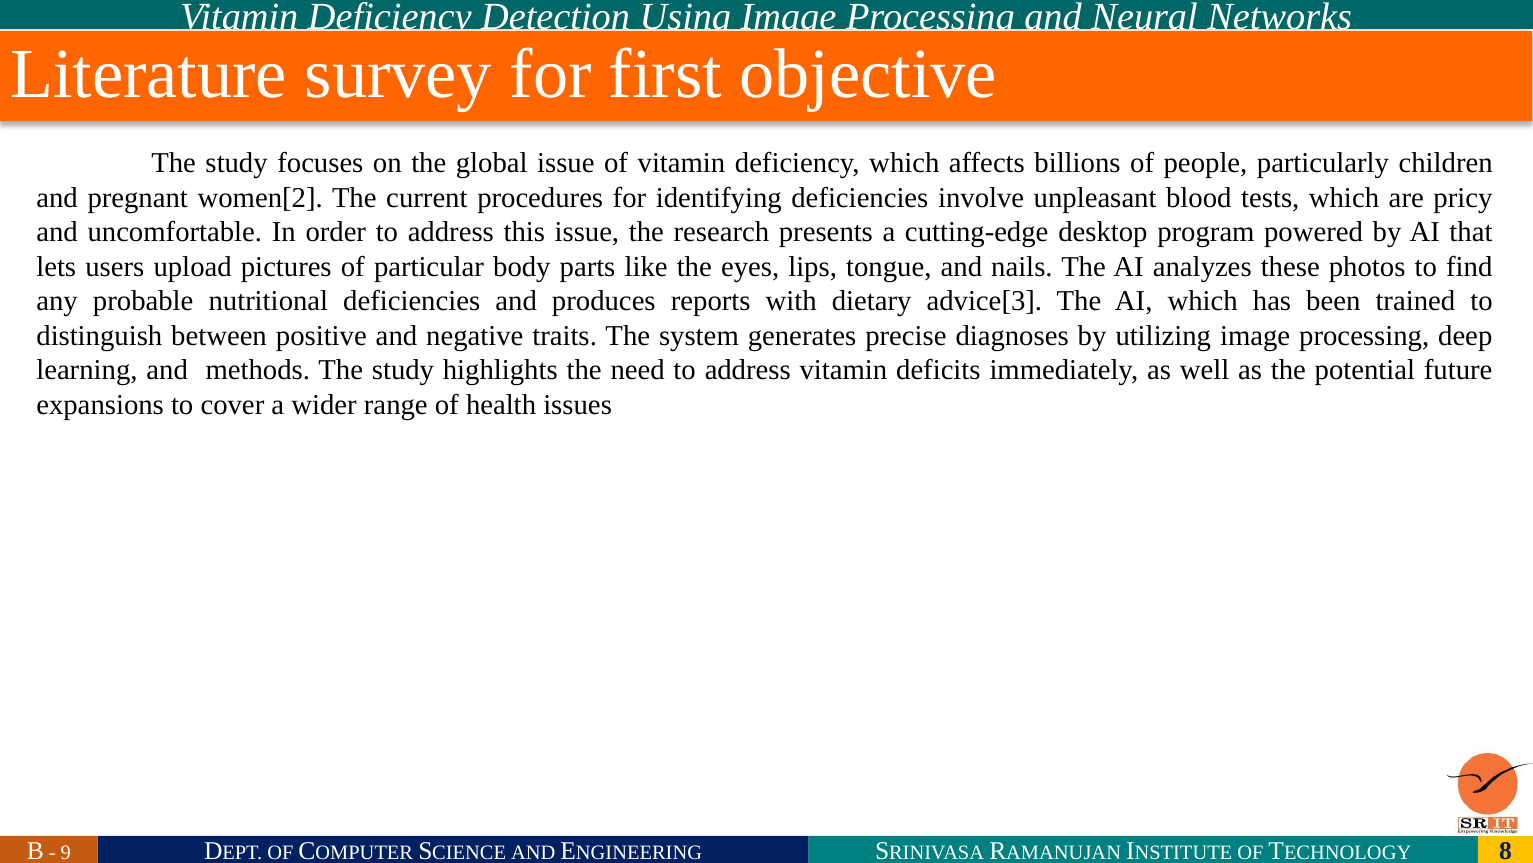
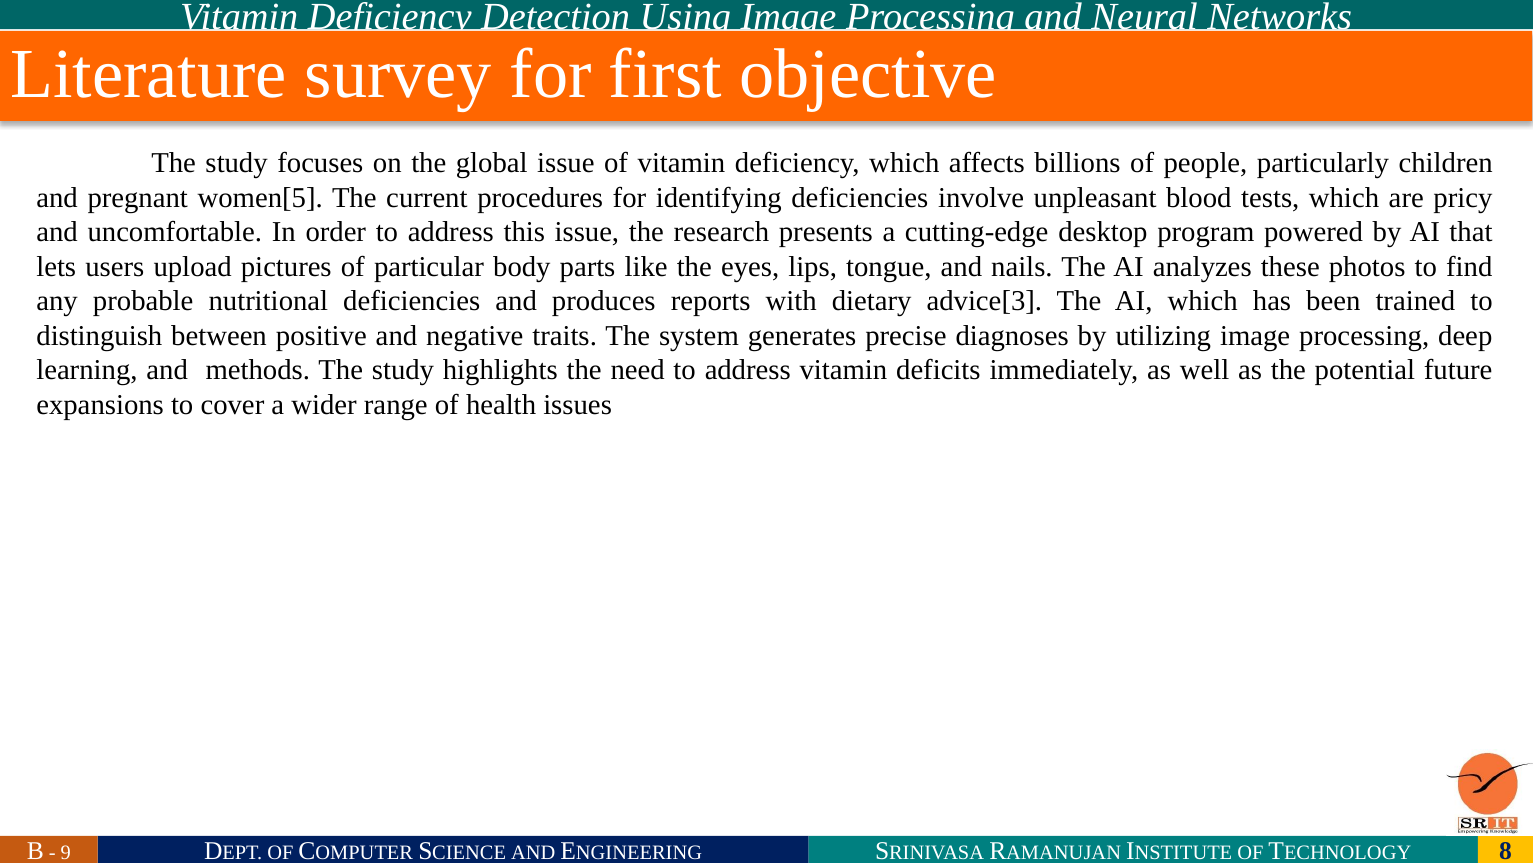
women[2: women[2 -> women[5
